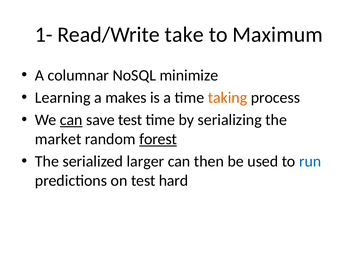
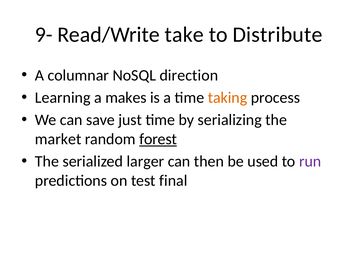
1-: 1- -> 9-
Maximum: Maximum -> Distribute
minimize: minimize -> direction
can at (71, 120) underline: present -> none
save test: test -> just
run colour: blue -> purple
hard: hard -> final
